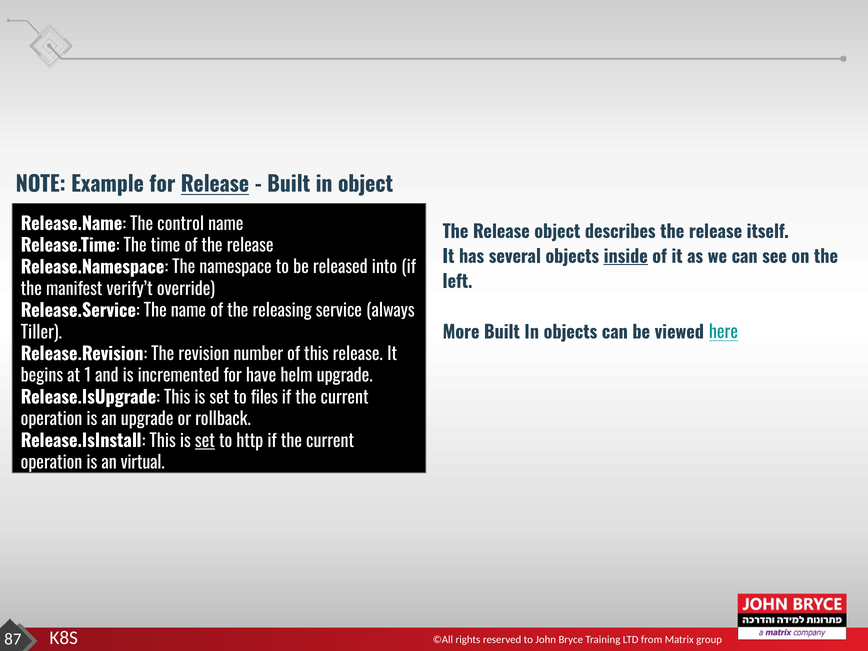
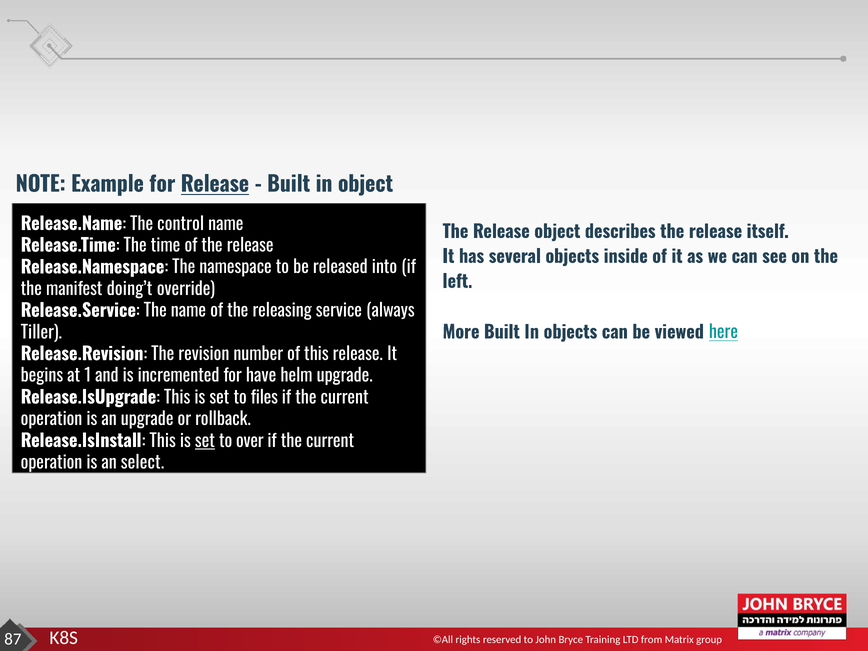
inside underline: present -> none
verify’t: verify’t -> doing’t
http: http -> over
virtual: virtual -> select
